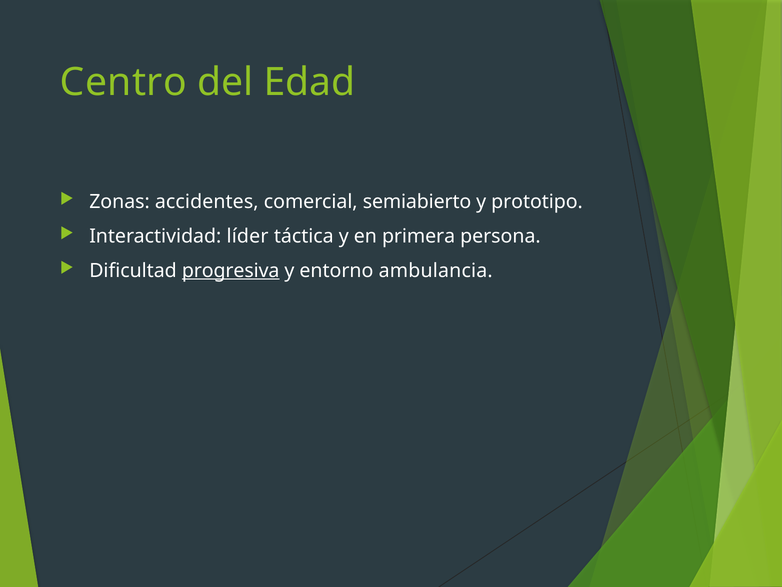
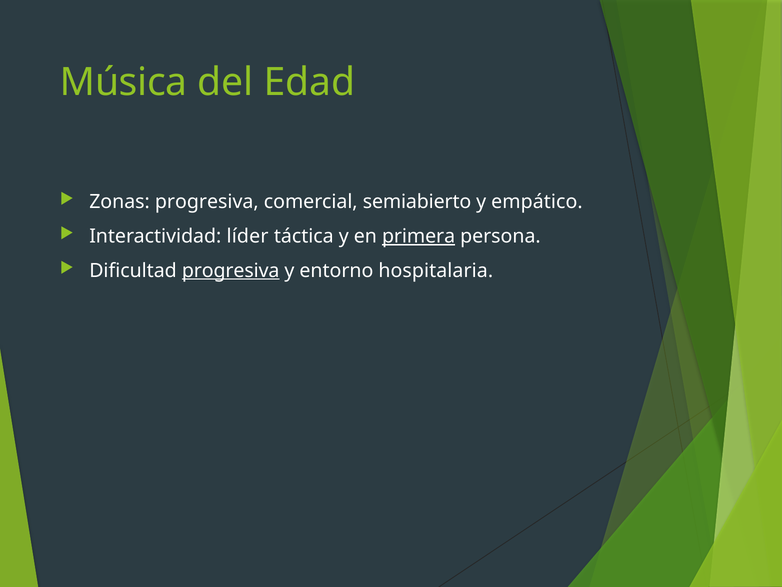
Centro: Centro -> Música
Zonas accidentes: accidentes -> progresiva
prototipo: prototipo -> empático
primera underline: none -> present
ambulancia: ambulancia -> hospitalaria
